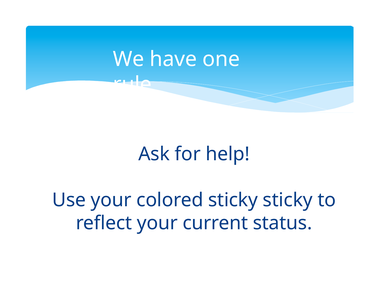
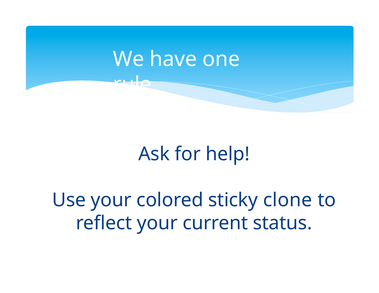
sticky sticky: sticky -> clone
